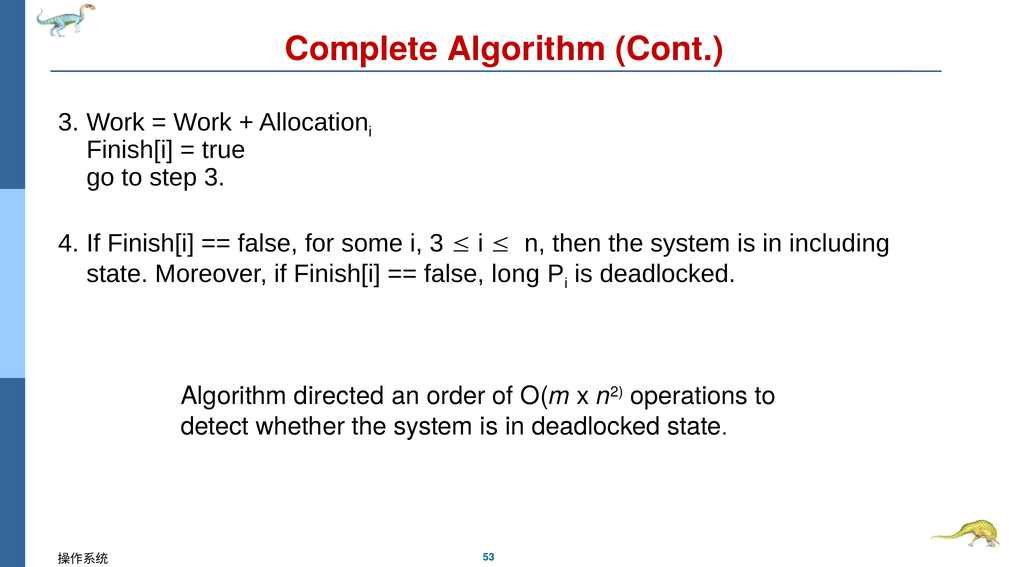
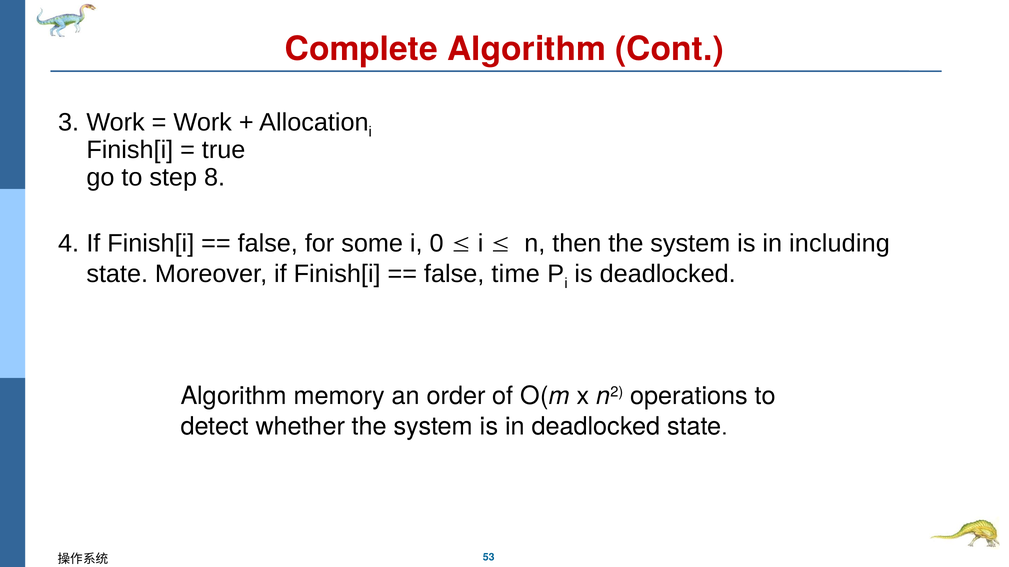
step 3: 3 -> 8
i 3: 3 -> 0
long: long -> time
directed: directed -> memory
